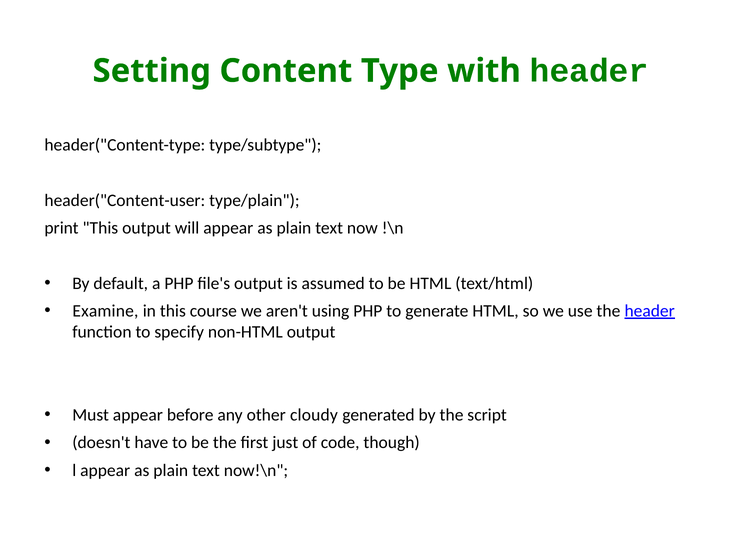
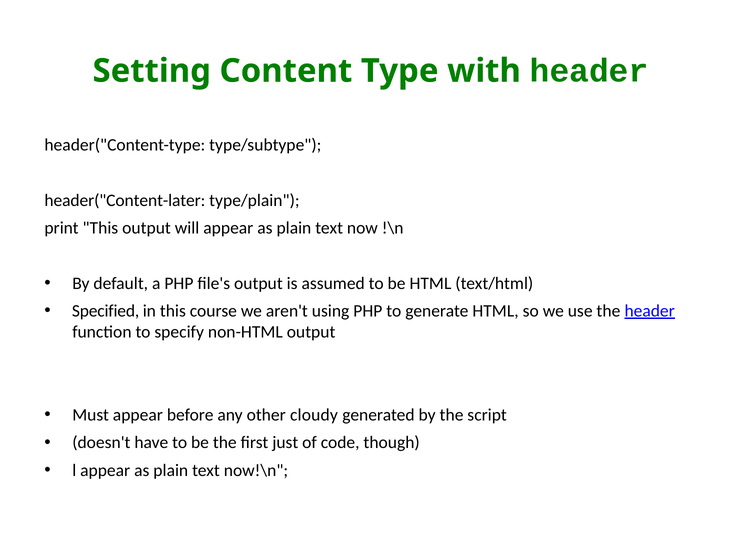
header("Content-user: header("Content-user -> header("Content-later
Examine: Examine -> Specified
